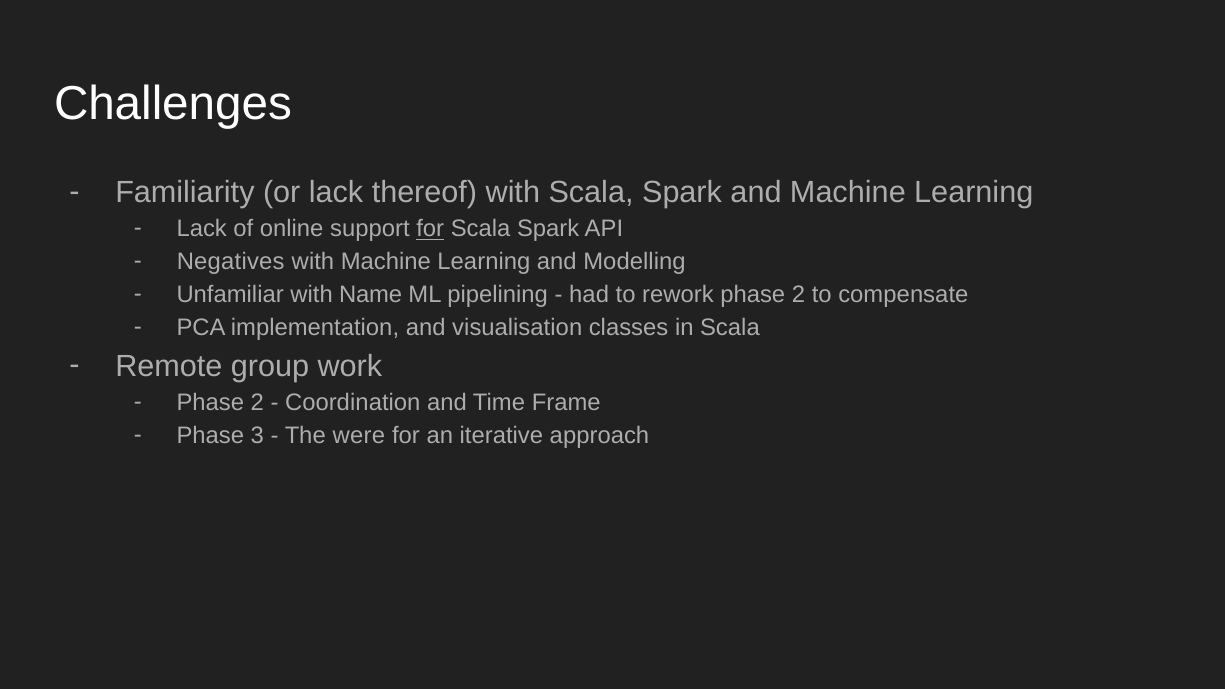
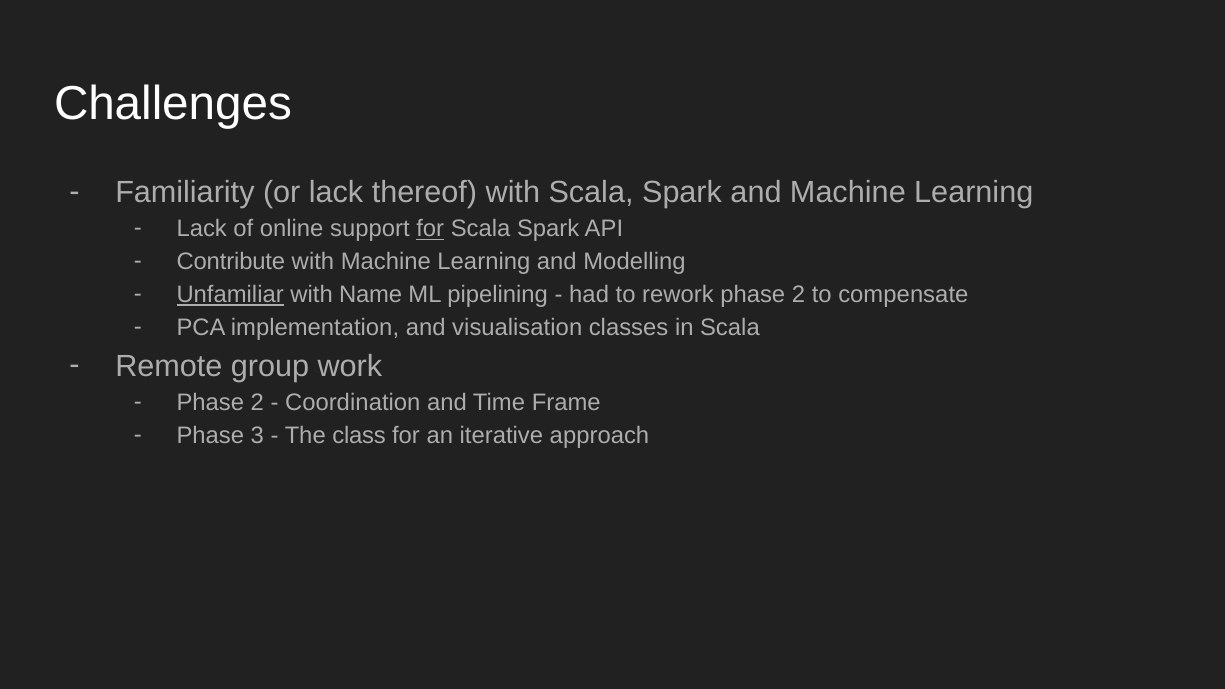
Negatives: Negatives -> Contribute
Unfamiliar underline: none -> present
were: were -> class
